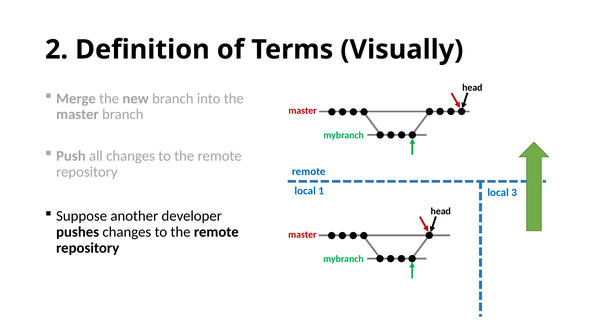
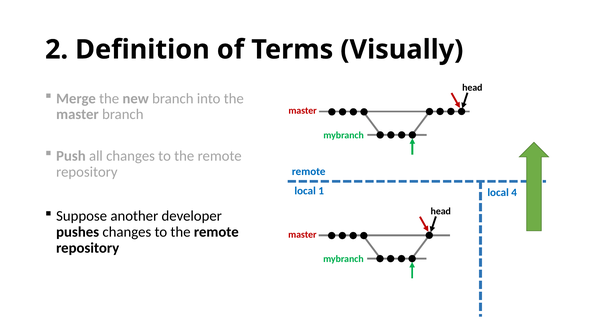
3: 3 -> 4
